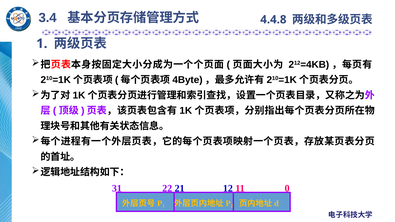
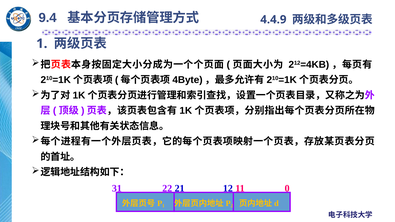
3.4: 3.4 -> 9.4
4.4.8: 4.4.8 -> 4.4.9
